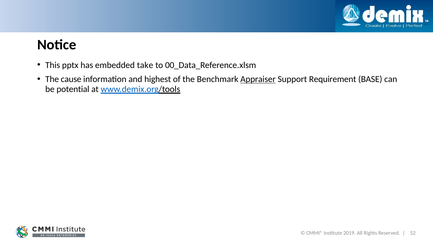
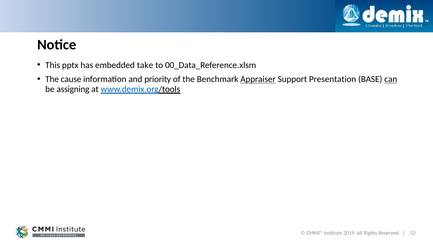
highest: highest -> priority
Requirement: Requirement -> Presentation
can underline: none -> present
potential: potential -> assigning
